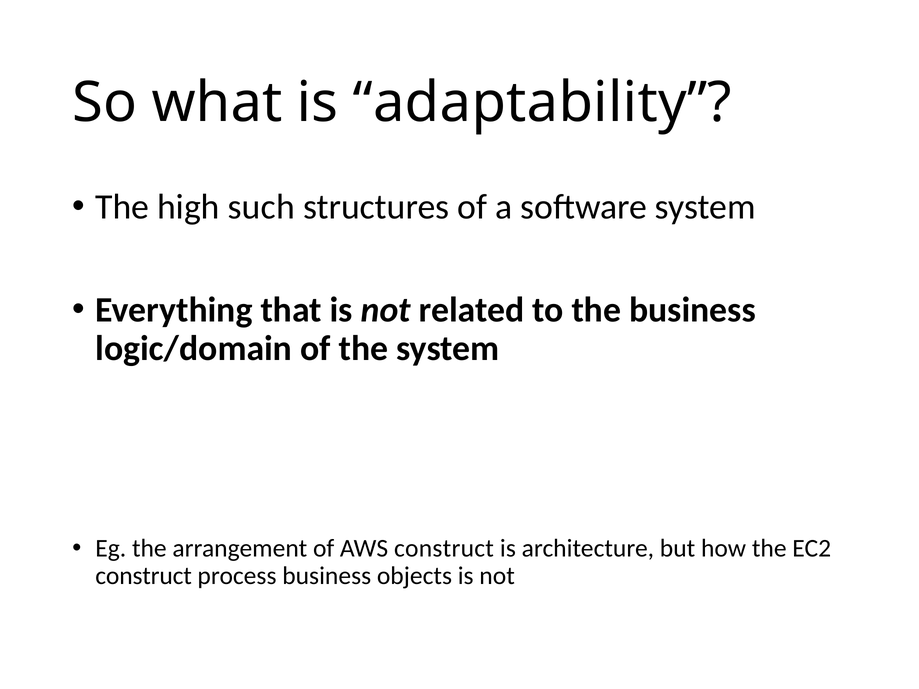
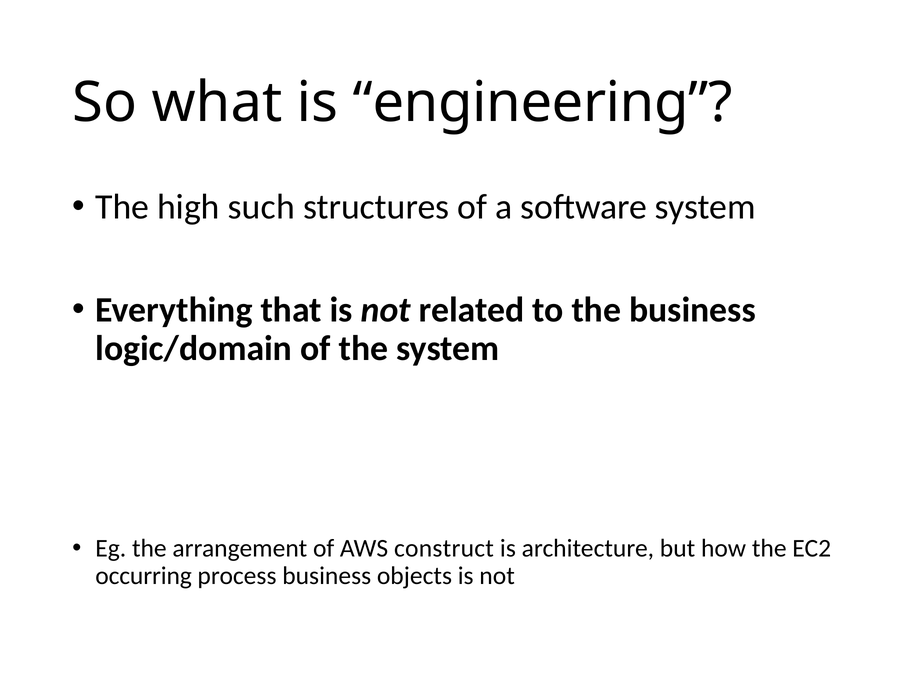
adaptability: adaptability -> engineering
construct at (144, 576): construct -> occurring
